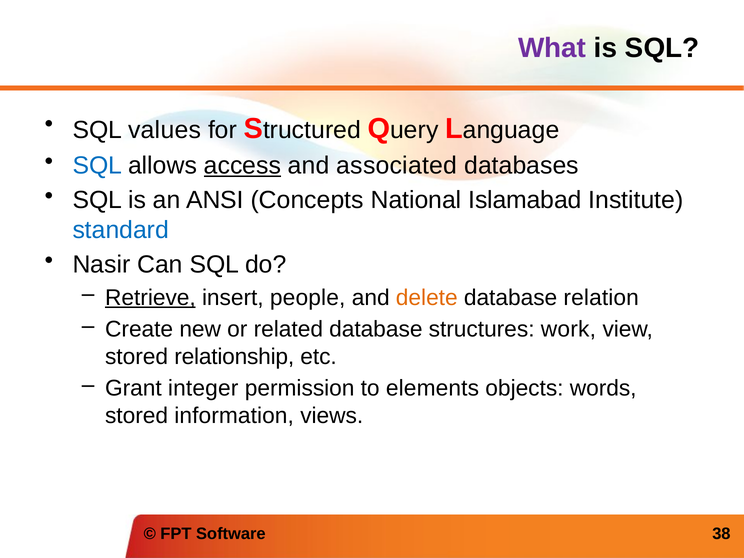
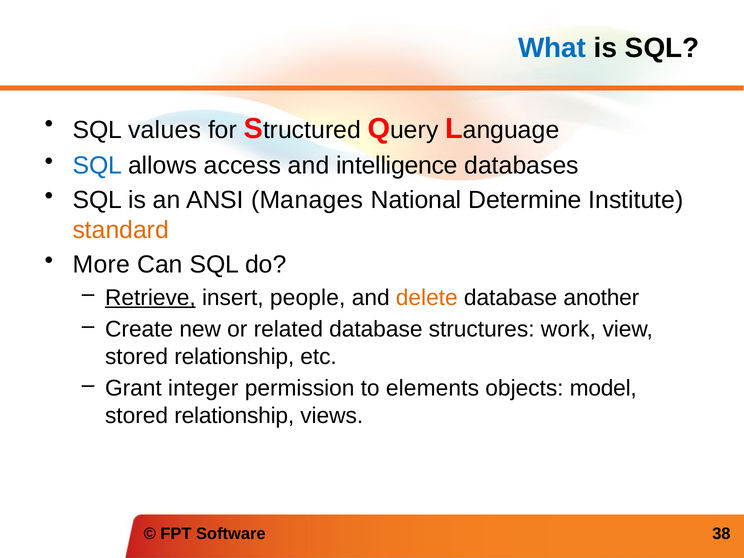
What colour: purple -> blue
access underline: present -> none
associated: associated -> intelligence
Concepts: Concepts -> Manages
Islamabad: Islamabad -> Determine
standard colour: blue -> orange
Nasir: Nasir -> More
relation: relation -> another
words: words -> model
information at (234, 416): information -> relationship
